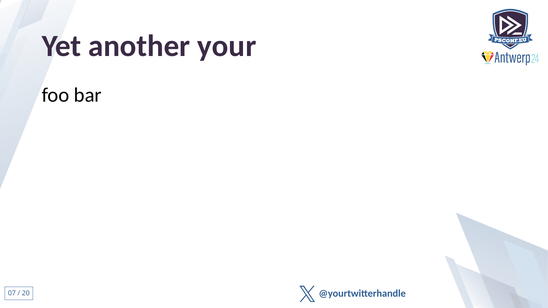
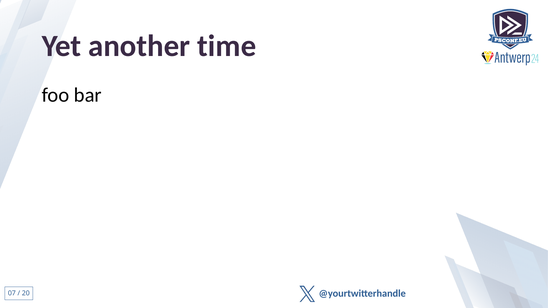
your: your -> time
